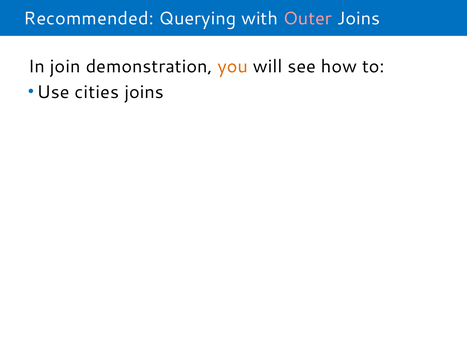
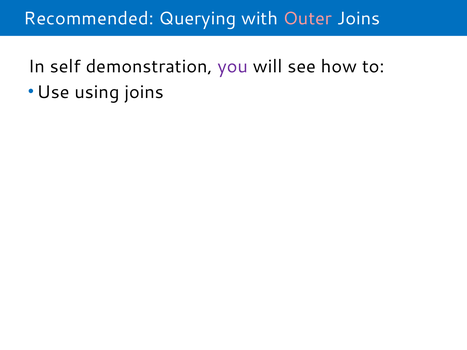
join: join -> self
you colour: orange -> purple
cities: cities -> using
